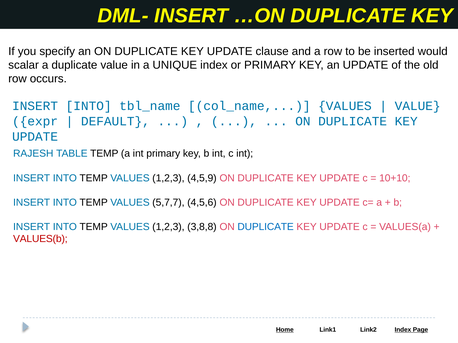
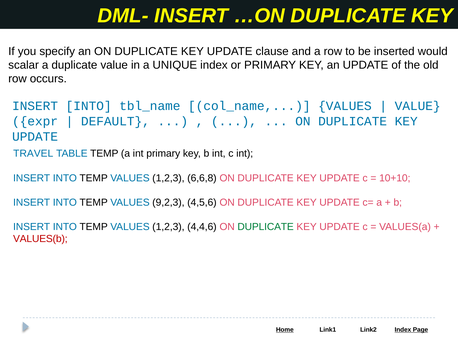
RAJESH: RAJESH -> TRAVEL
4,5,9: 4,5,9 -> 6,6,8
5,7,7: 5,7,7 -> 9,2,3
3,8,8: 3,8,8 -> 4,4,6
DUPLICATE at (266, 227) colour: blue -> green
